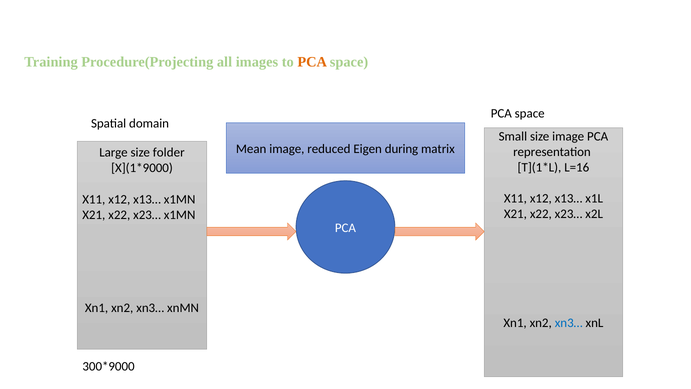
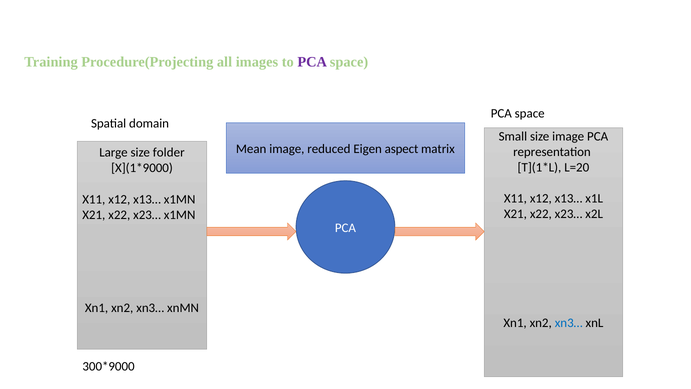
PCA at (312, 62) colour: orange -> purple
during: during -> aspect
L=16: L=16 -> L=20
